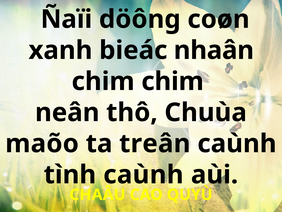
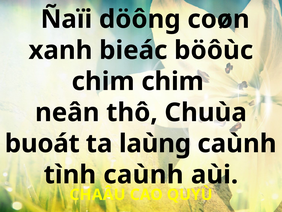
nhaân: nhaân -> böôùc
maõo: maõo -> buoát
treân: treân -> laùng
